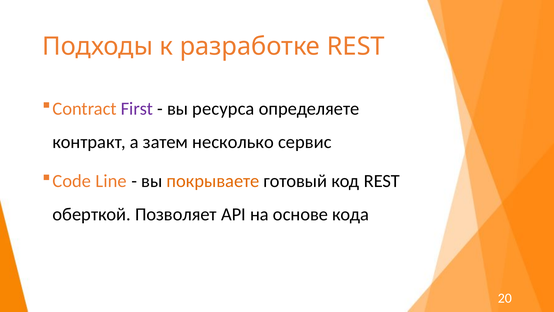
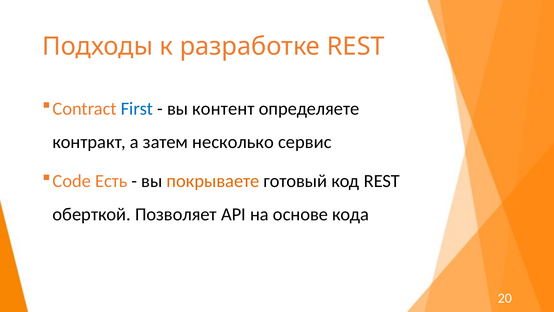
First colour: purple -> blue
ресурса: ресурса -> контент
Line: Line -> Есть
